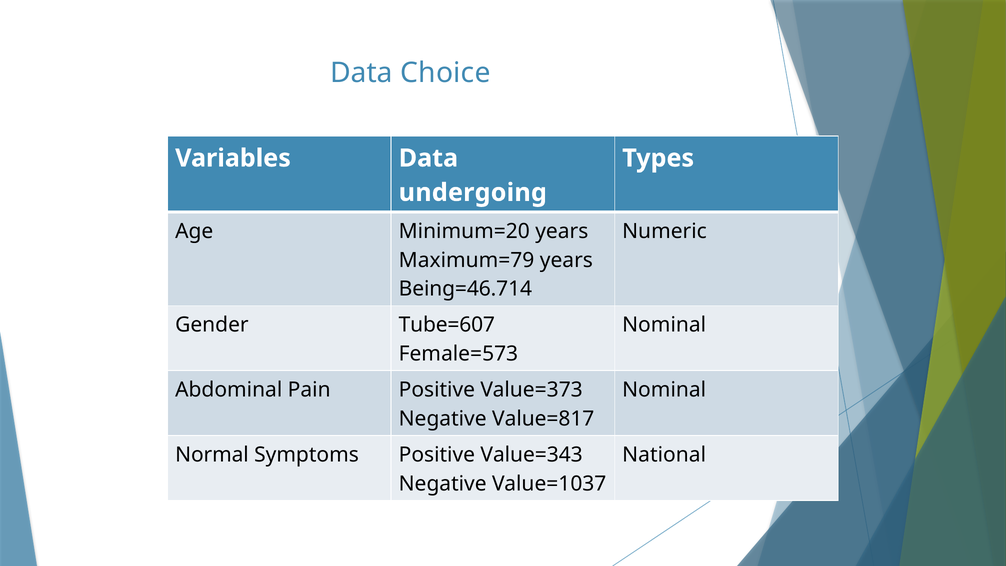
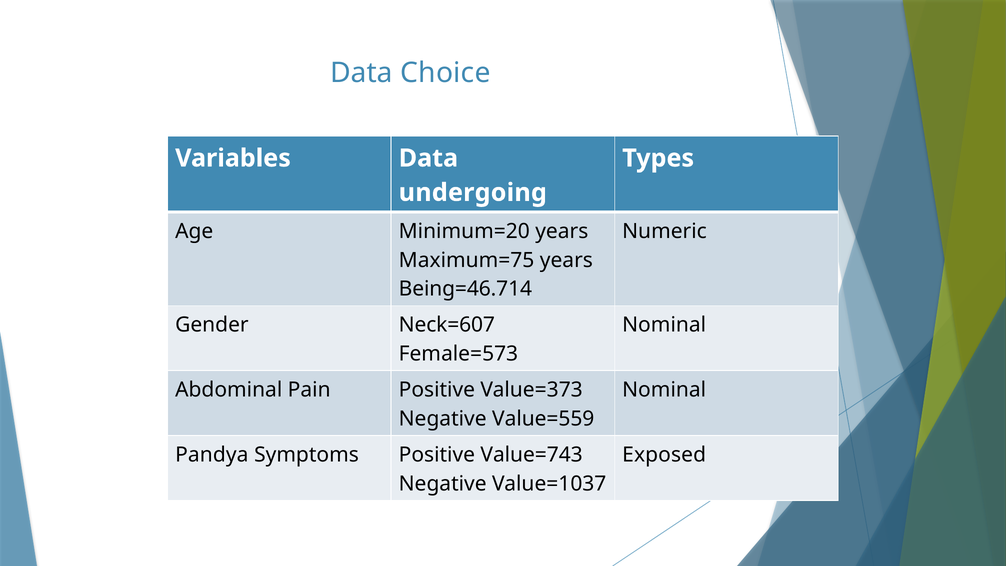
Maximum=79: Maximum=79 -> Maximum=75
Tube=607: Tube=607 -> Neck=607
Value=817: Value=817 -> Value=559
Normal: Normal -> Pandya
Value=343: Value=343 -> Value=743
National: National -> Exposed
